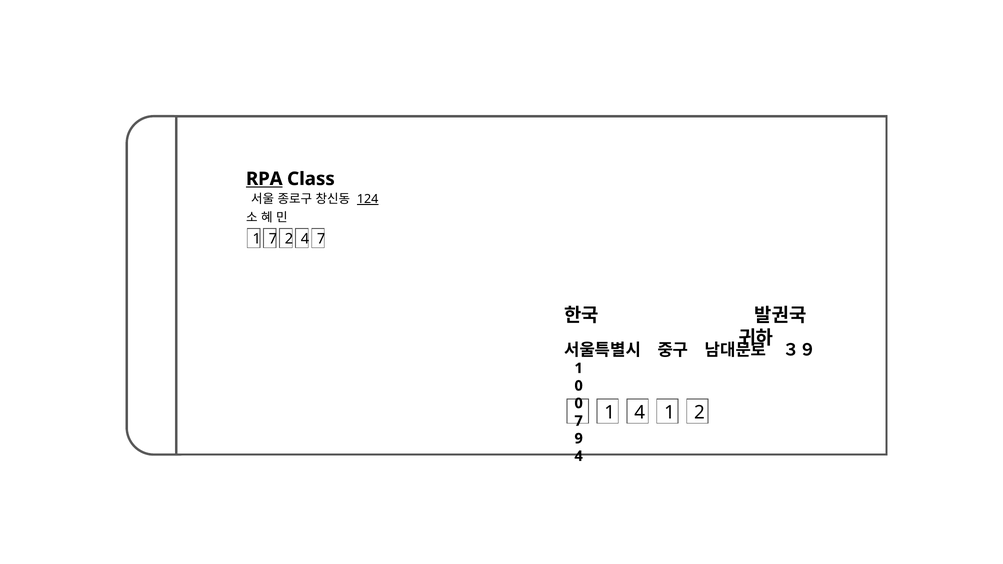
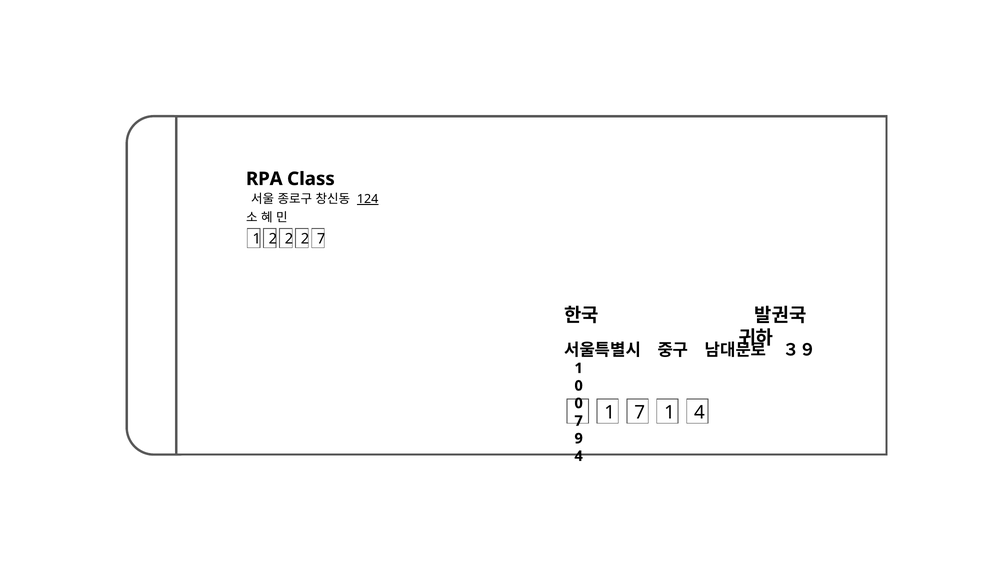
RPA underline: present -> none
1 7: 7 -> 2
4 at (305, 239): 4 -> 2
1 4: 4 -> 7
1 2: 2 -> 4
